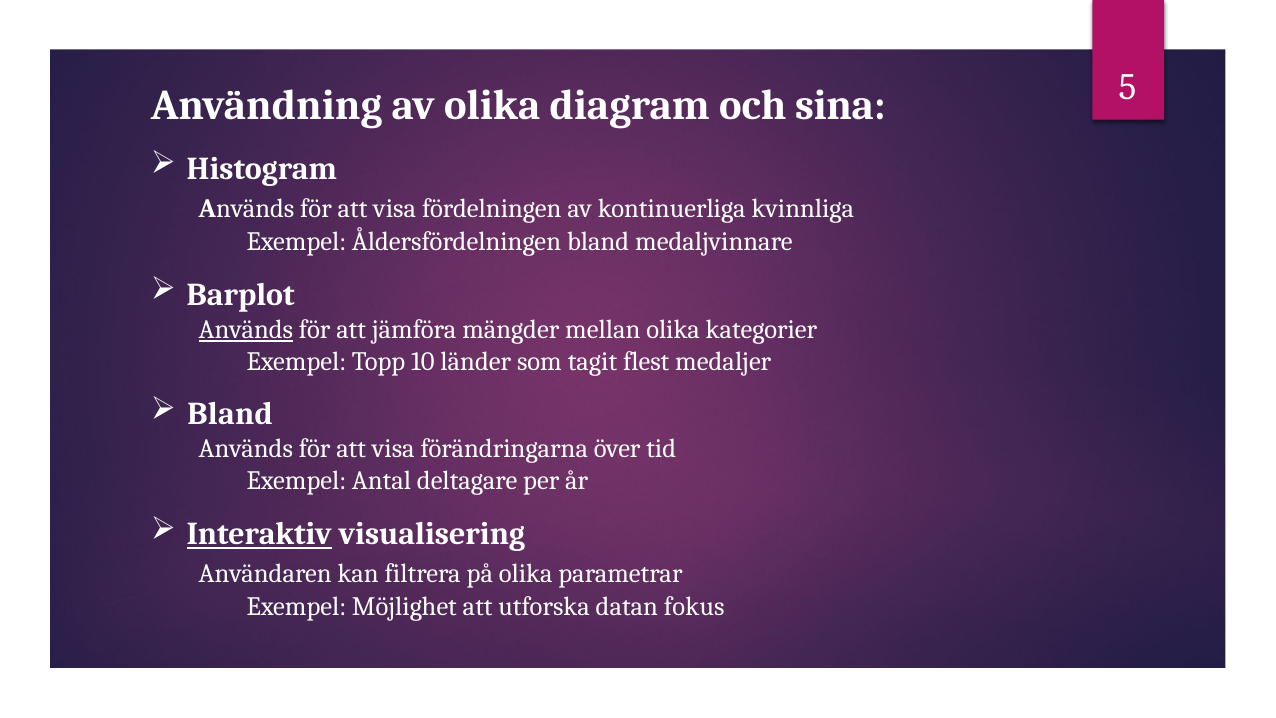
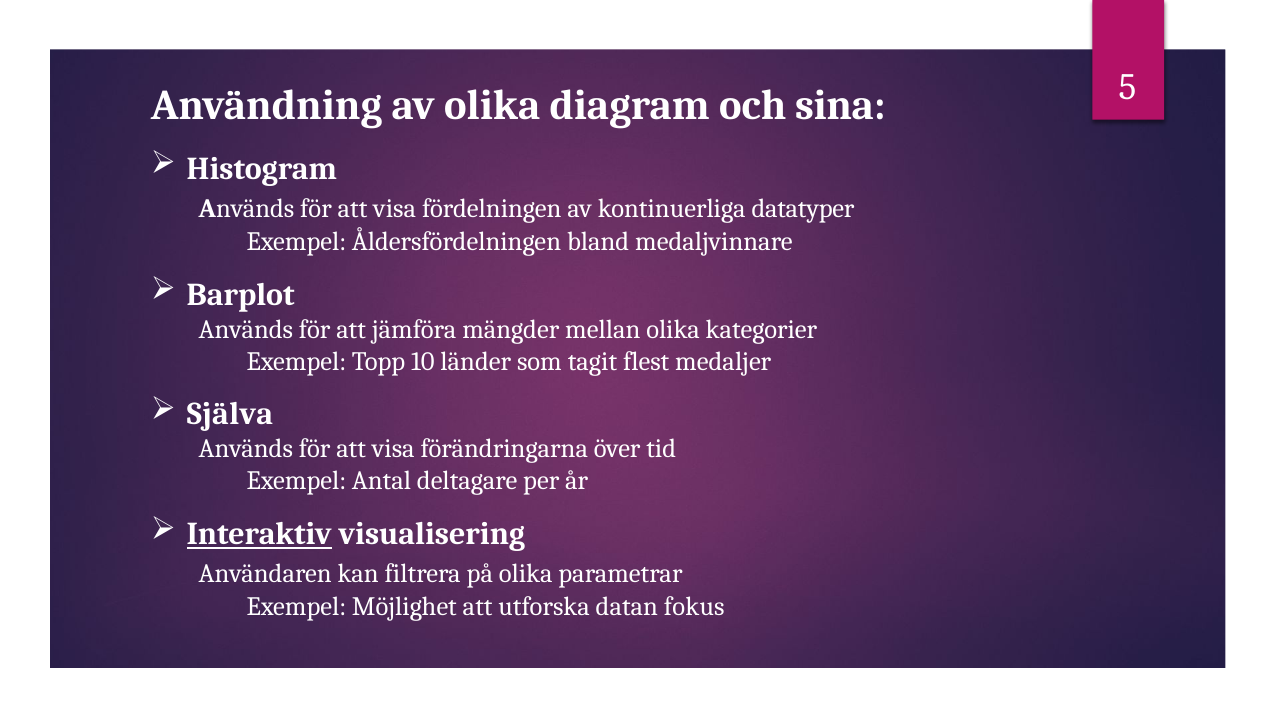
kvinnliga: kvinnliga -> datatyper
Används at (246, 329) underline: present -> none
Bland at (230, 414): Bland -> Själva
